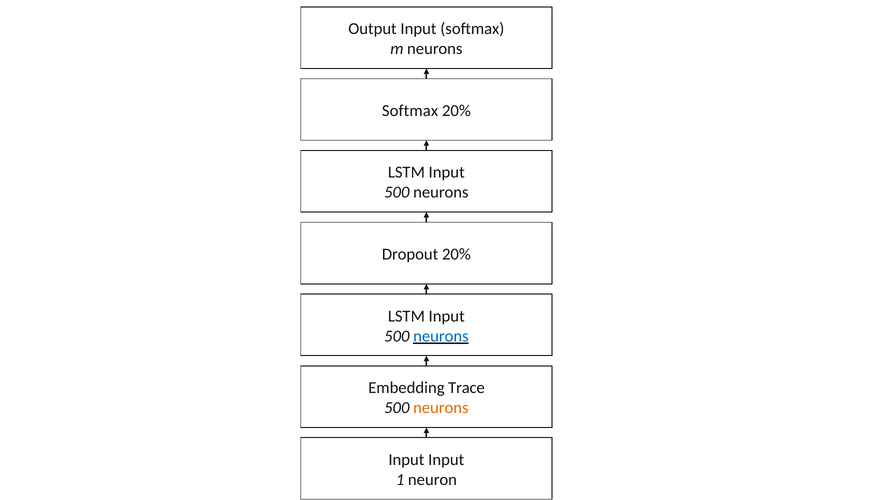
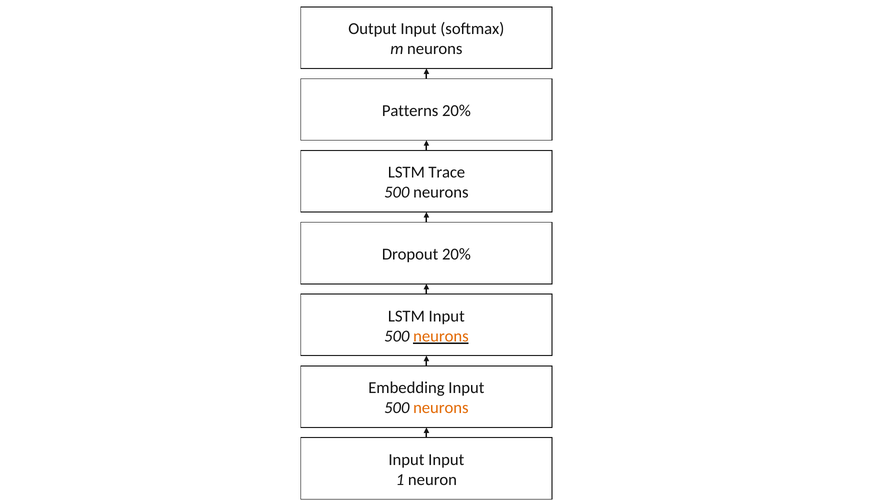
Softmax at (410, 111): Softmax -> Patterns
Input at (447, 172): Input -> Trace
neurons at (441, 336) colour: blue -> orange
Embedding Trace: Trace -> Input
